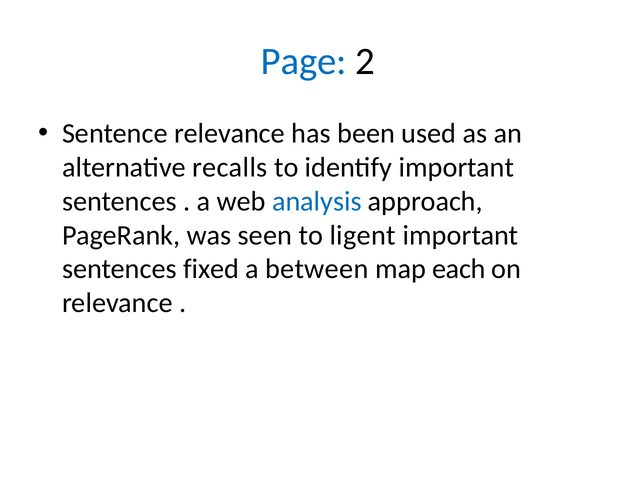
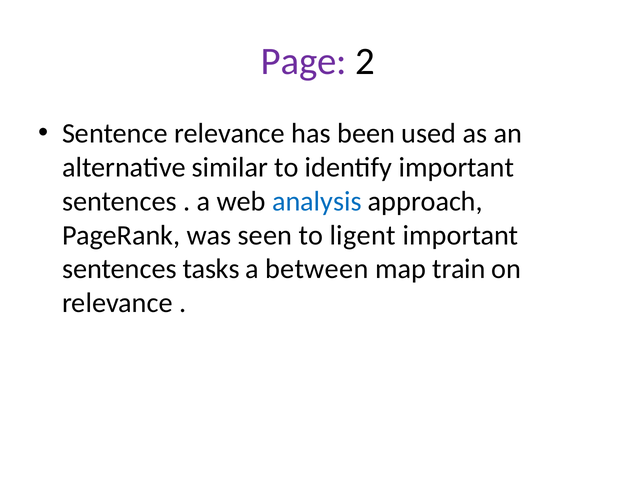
Page colour: blue -> purple
recalls: recalls -> similar
fixed: fixed -> tasks
each: each -> train
